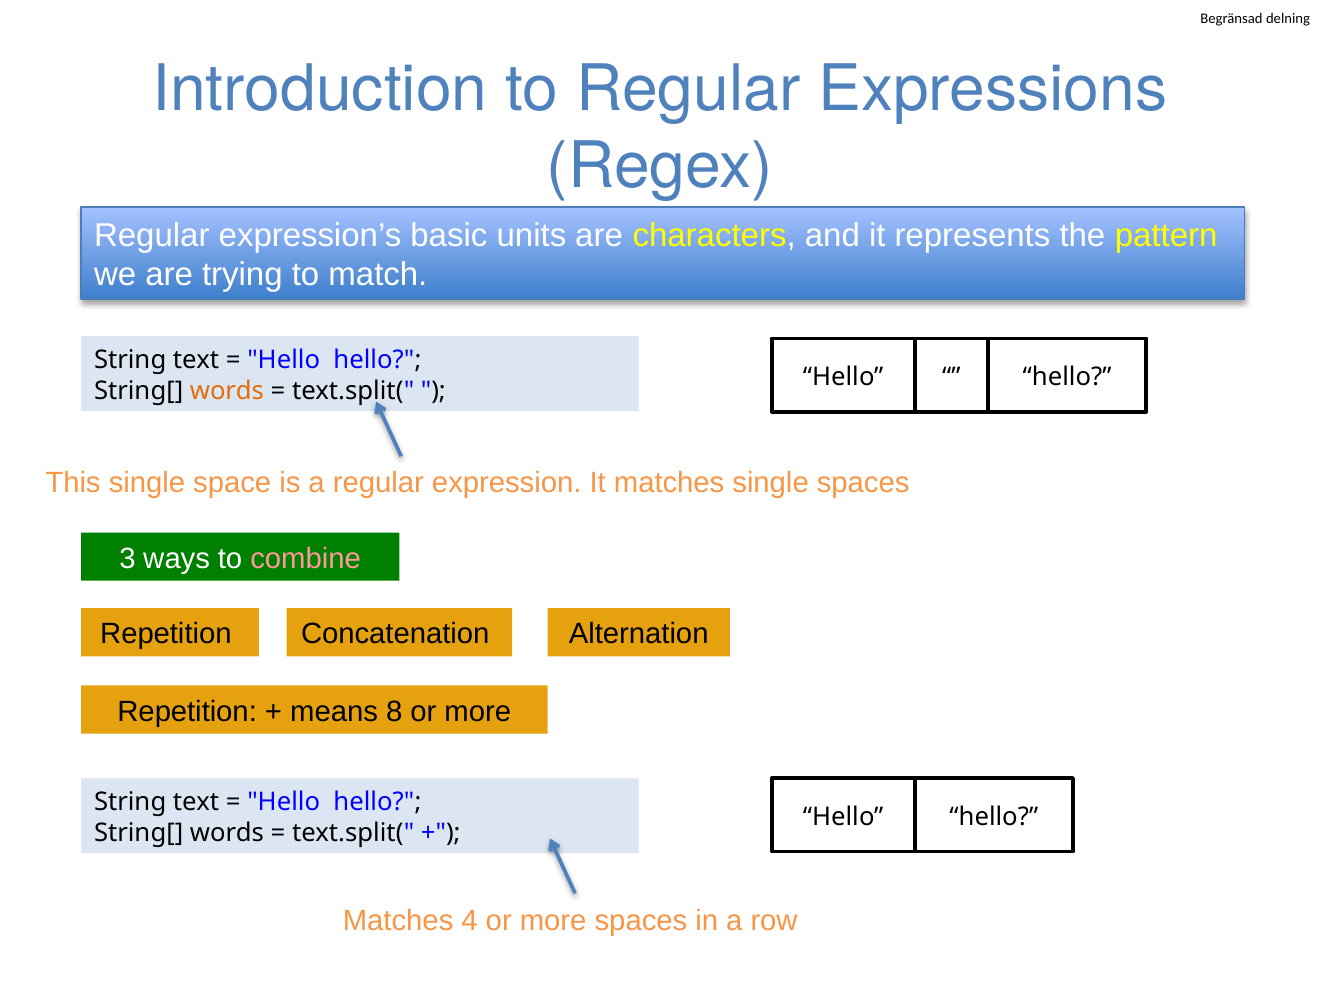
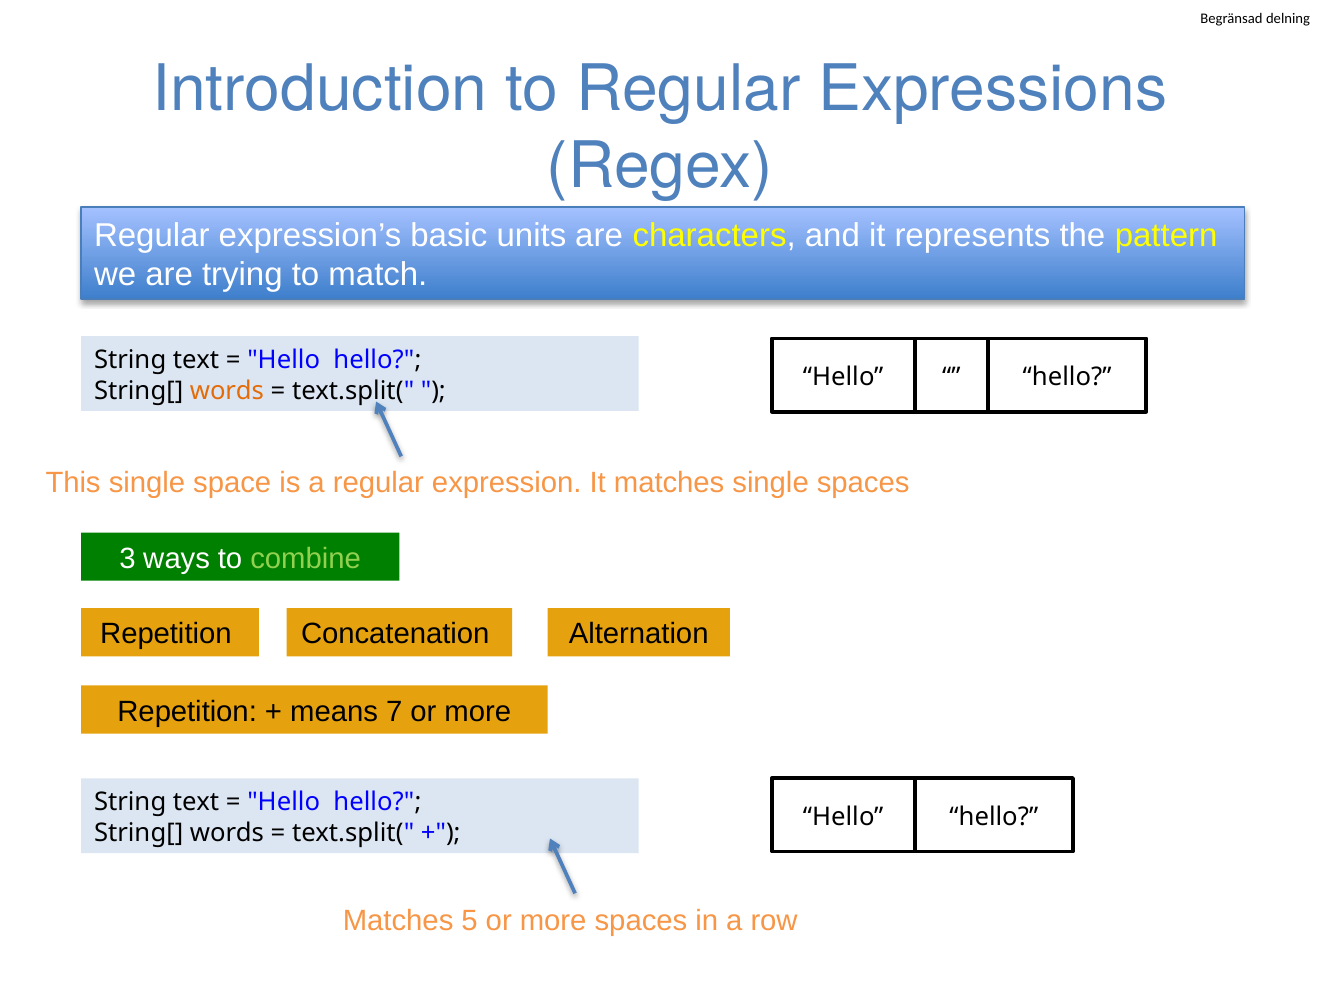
combine colour: pink -> light green
8: 8 -> 7
4: 4 -> 5
